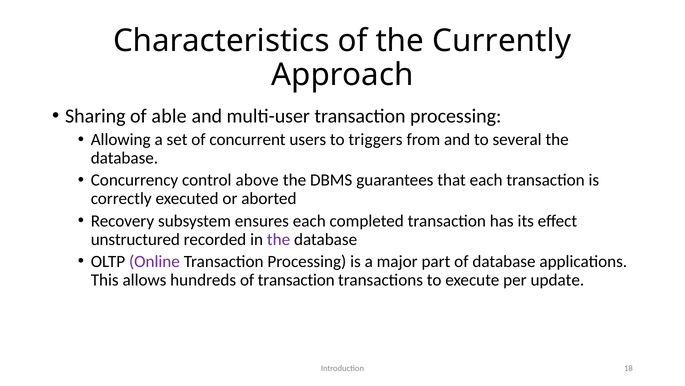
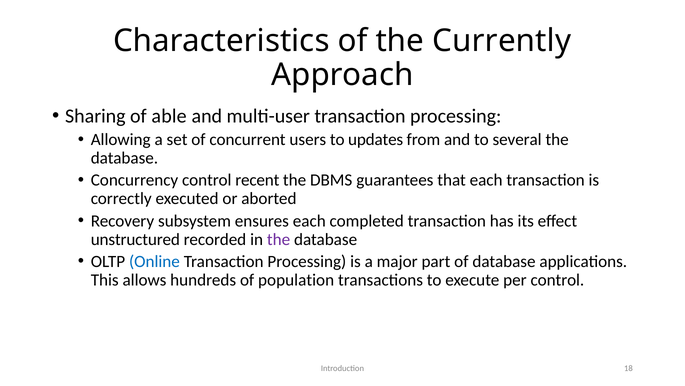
triggers: triggers -> updates
above: above -> recent
Online colour: purple -> blue
of transaction: transaction -> population
per update: update -> control
